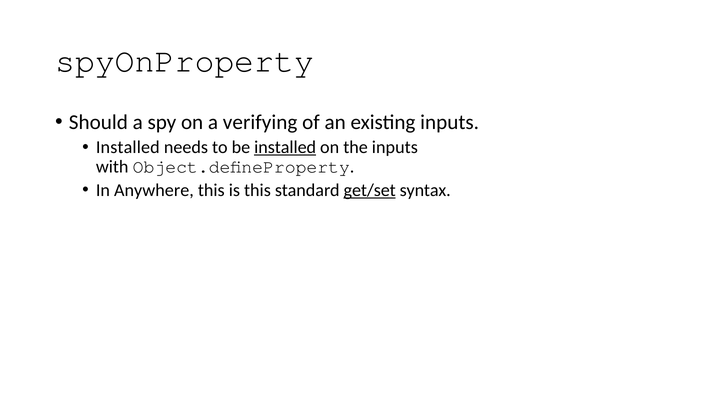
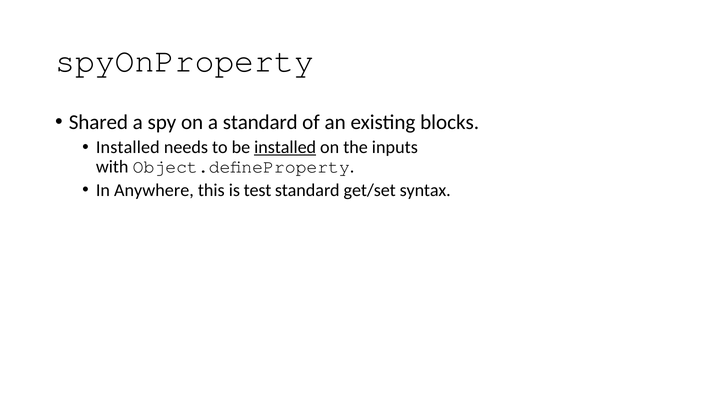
Should: Should -> Shared
a verifying: verifying -> standard
existing inputs: inputs -> blocks
is this: this -> test
get/set underline: present -> none
